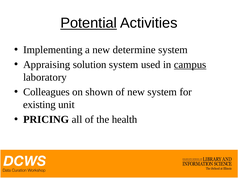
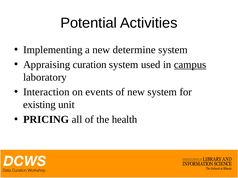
Potential underline: present -> none
solution: solution -> curation
Colleagues: Colleagues -> Interaction
shown: shown -> events
